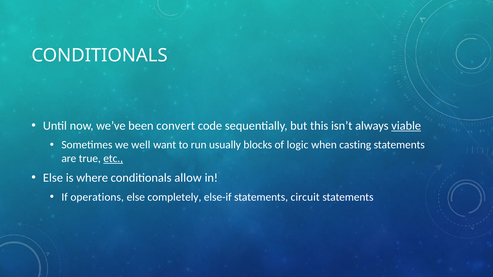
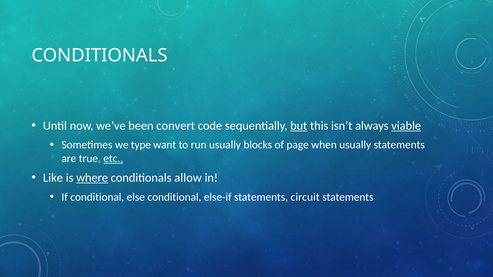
but underline: none -> present
well: well -> type
logic: logic -> page
when casting: casting -> usually
Else at (53, 178): Else -> Like
where underline: none -> present
If operations: operations -> conditional
else completely: completely -> conditional
